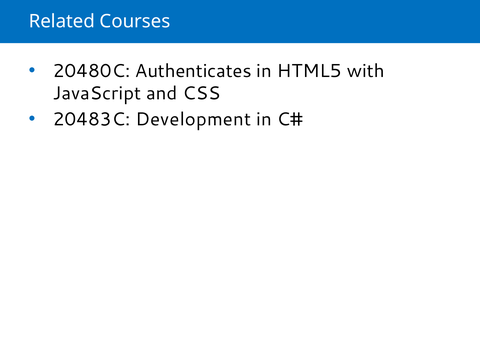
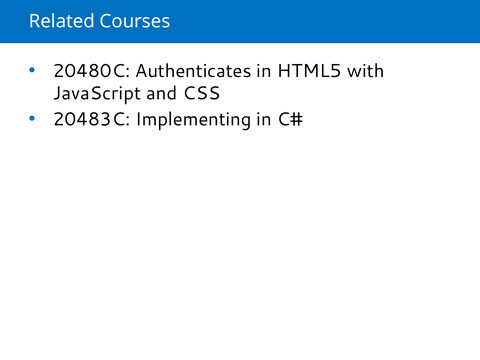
Development: Development -> Implementing
